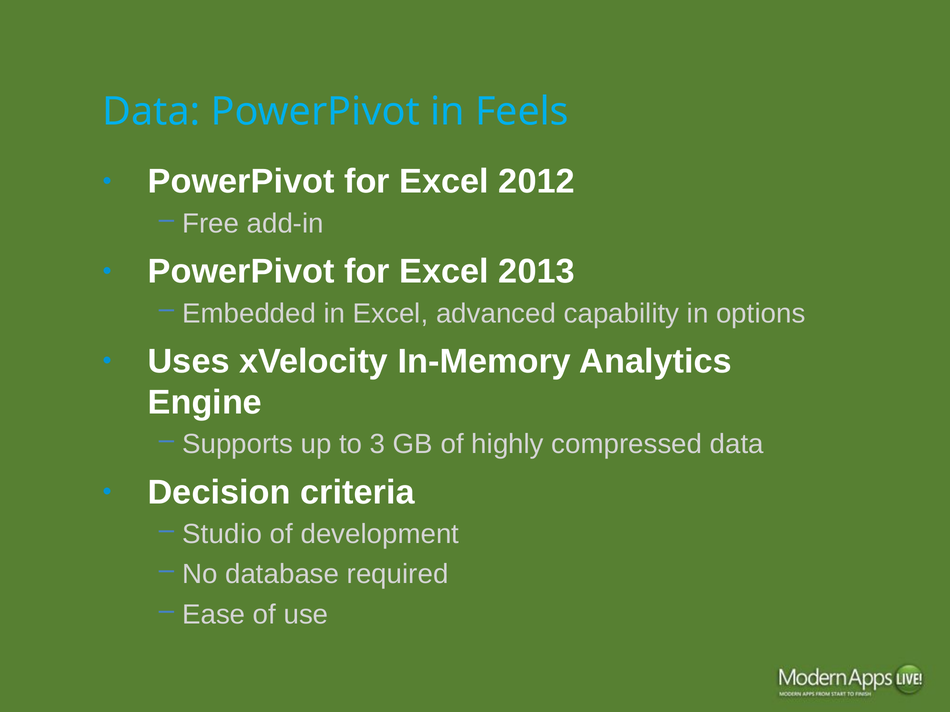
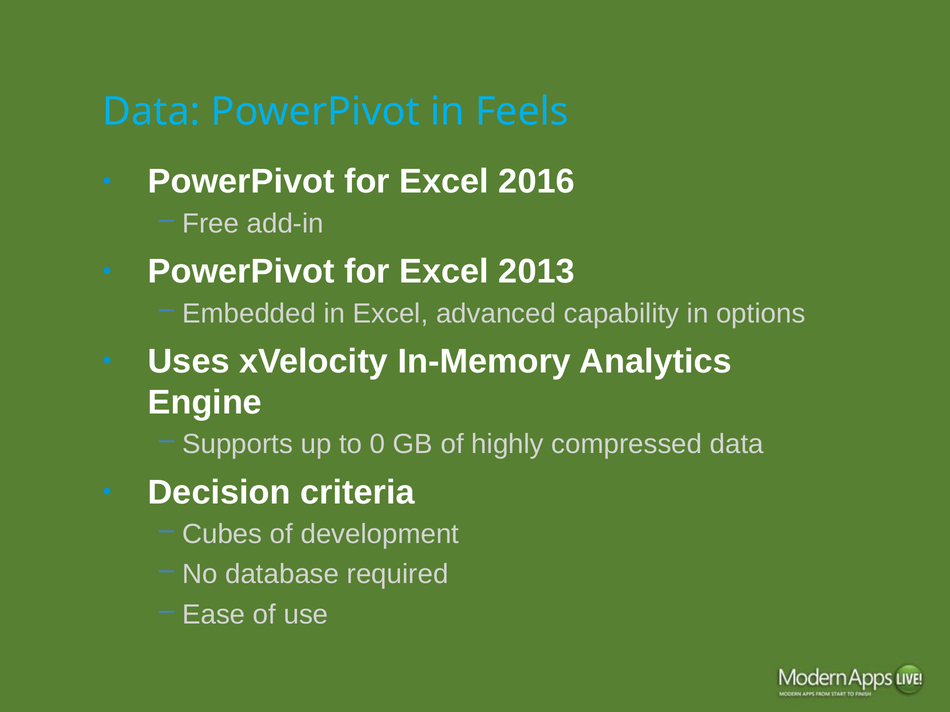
2012: 2012 -> 2016
3: 3 -> 0
Studio: Studio -> Cubes
